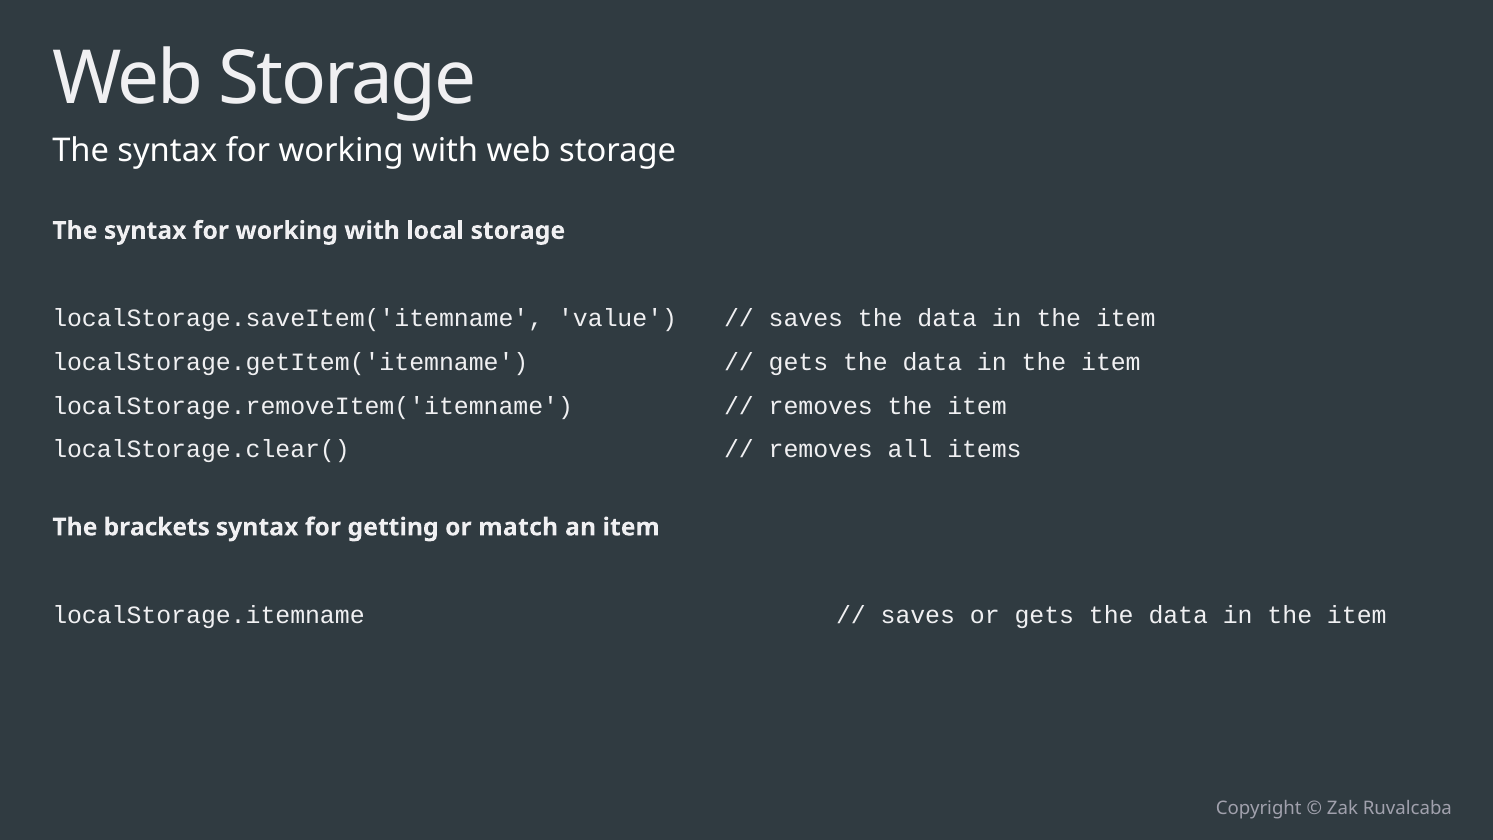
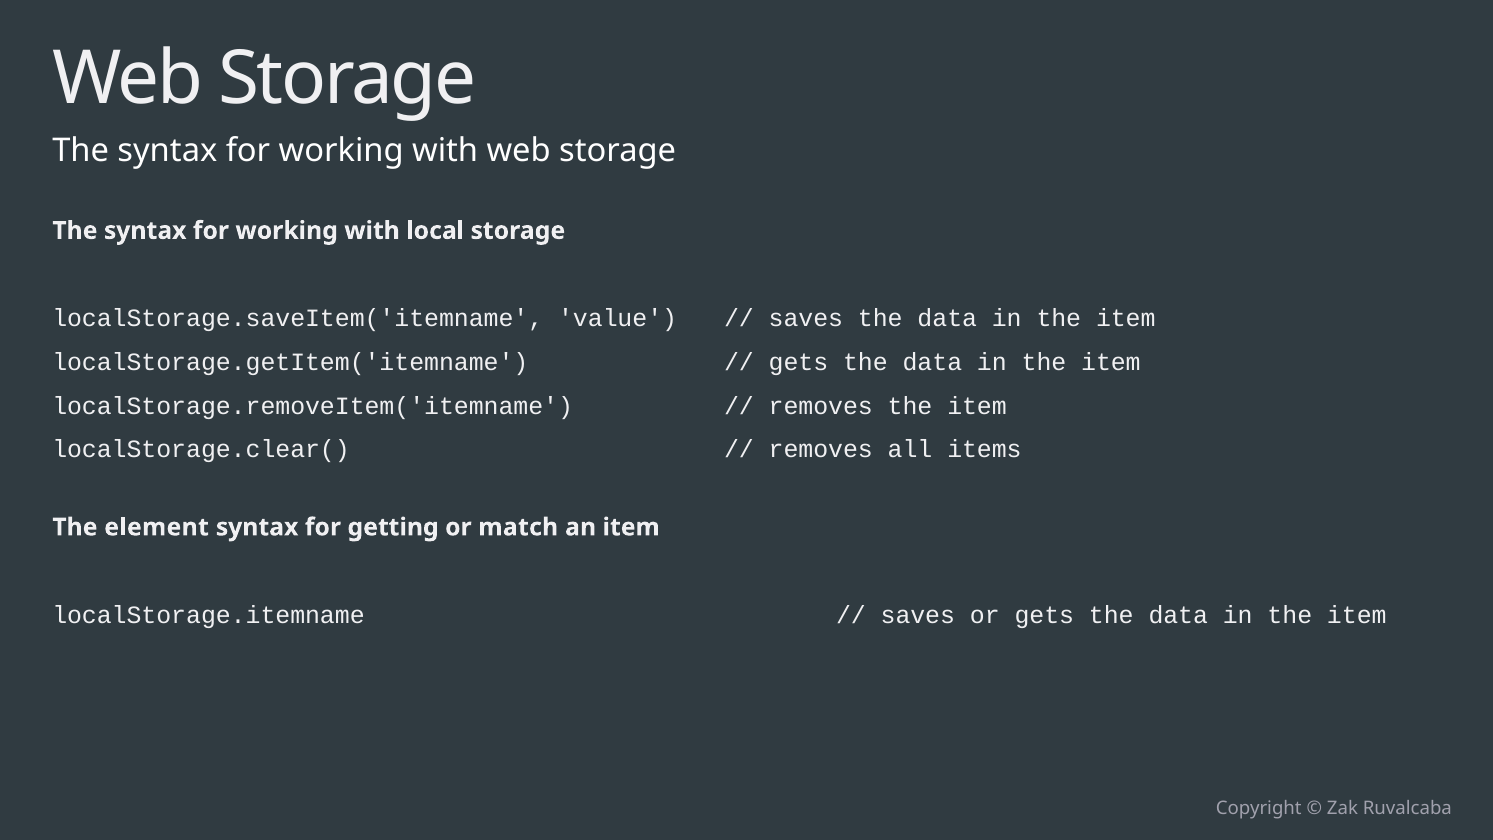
brackets: brackets -> element
